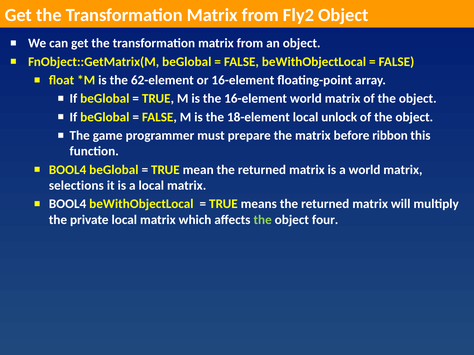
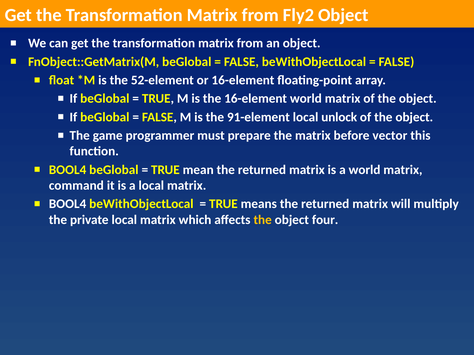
62-element: 62-element -> 52-element
18-element: 18-element -> 91-element
ribbon: ribbon -> vector
selections: selections -> command
the at (263, 220) colour: light green -> yellow
